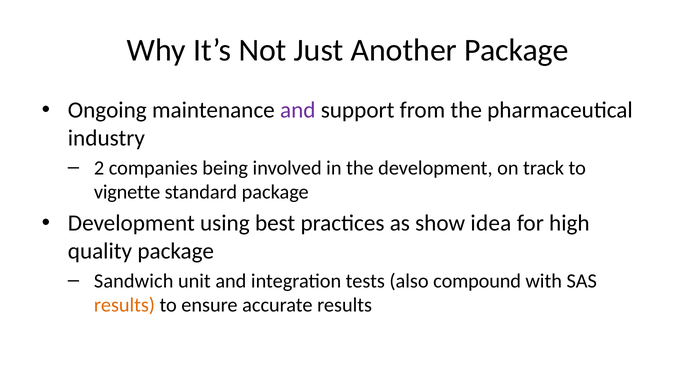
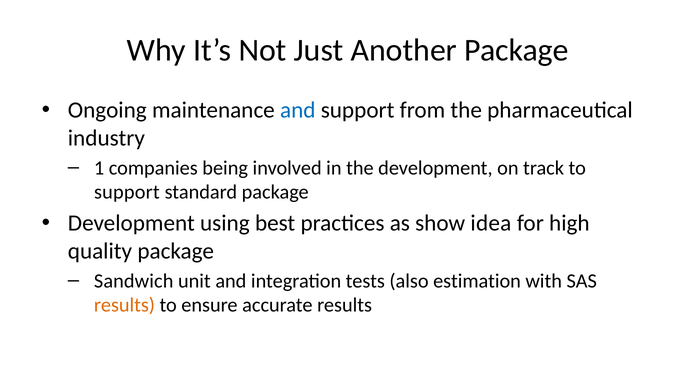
and at (298, 110) colour: purple -> blue
2: 2 -> 1
vignette at (127, 193): vignette -> support
compound: compound -> estimation
